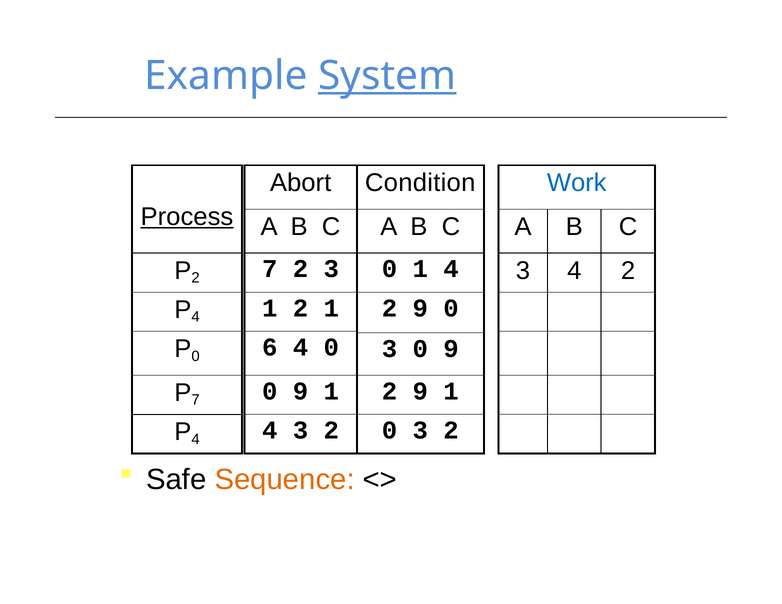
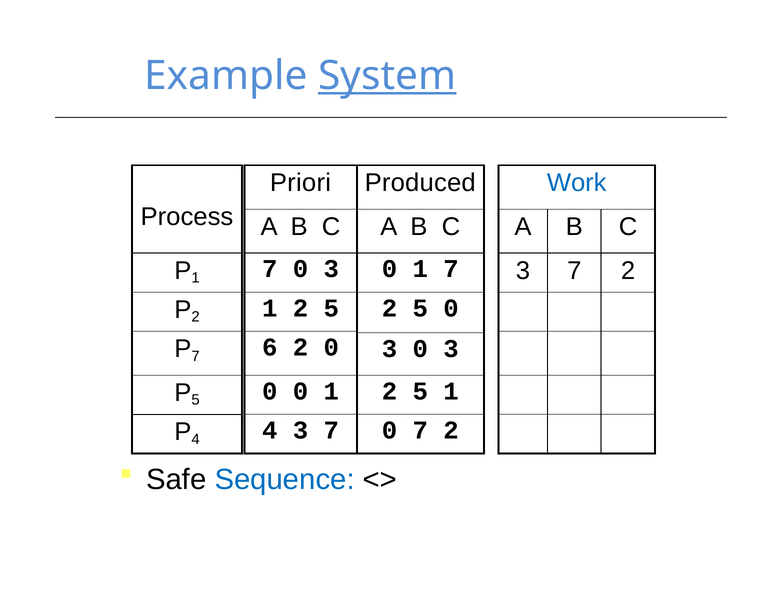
Abort: Abort -> Priori
Condition: Condition -> Produced
Process underline: present -> none
4 at (574, 271): 4 -> 7
2 at (196, 278): 2 -> 1
7 2: 2 -> 0
0 1 4: 4 -> 7
4 at (196, 317): 4 -> 2
1 2 1: 1 -> 5
9 at (420, 308): 9 -> 5
0 at (196, 356): 0 -> 7
6 4: 4 -> 2
3 0 9: 9 -> 3
7 at (196, 400): 7 -> 5
9 at (420, 391): 9 -> 5
9 at (300, 391): 9 -> 0
3 at (420, 430): 3 -> 7
4 3 2: 2 -> 7
Sequence colour: orange -> blue
